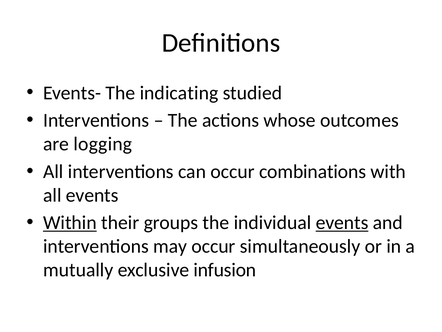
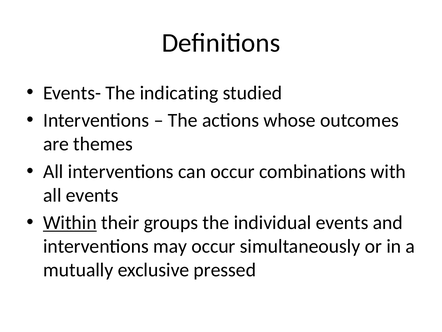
logging: logging -> themes
events at (342, 222) underline: present -> none
infusion: infusion -> pressed
